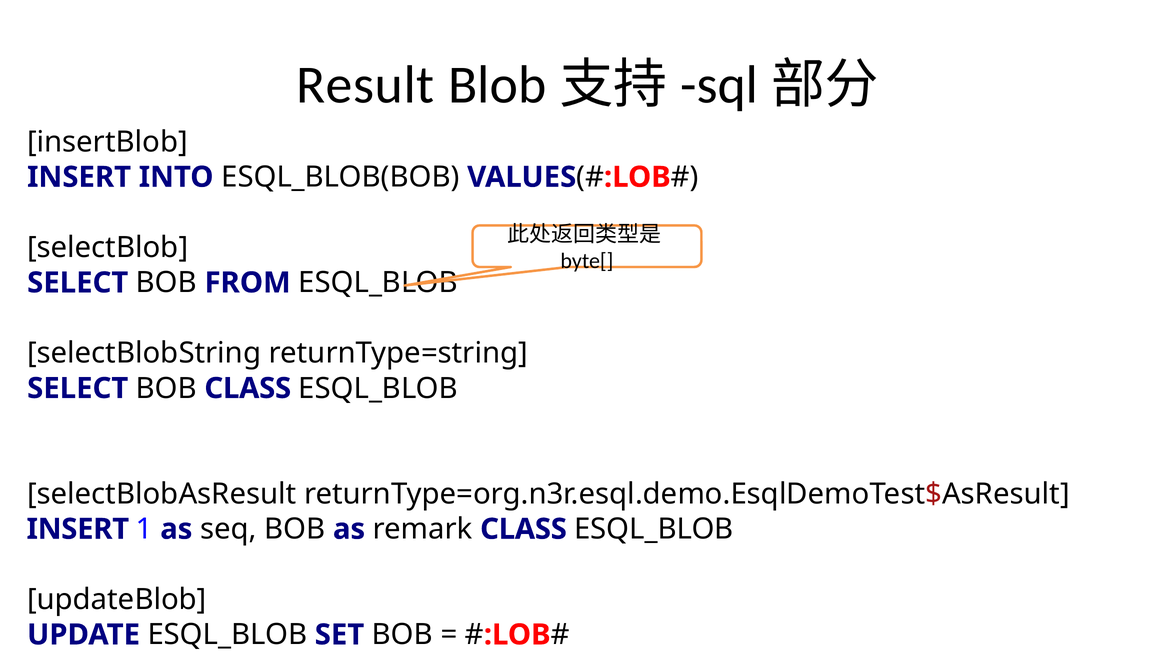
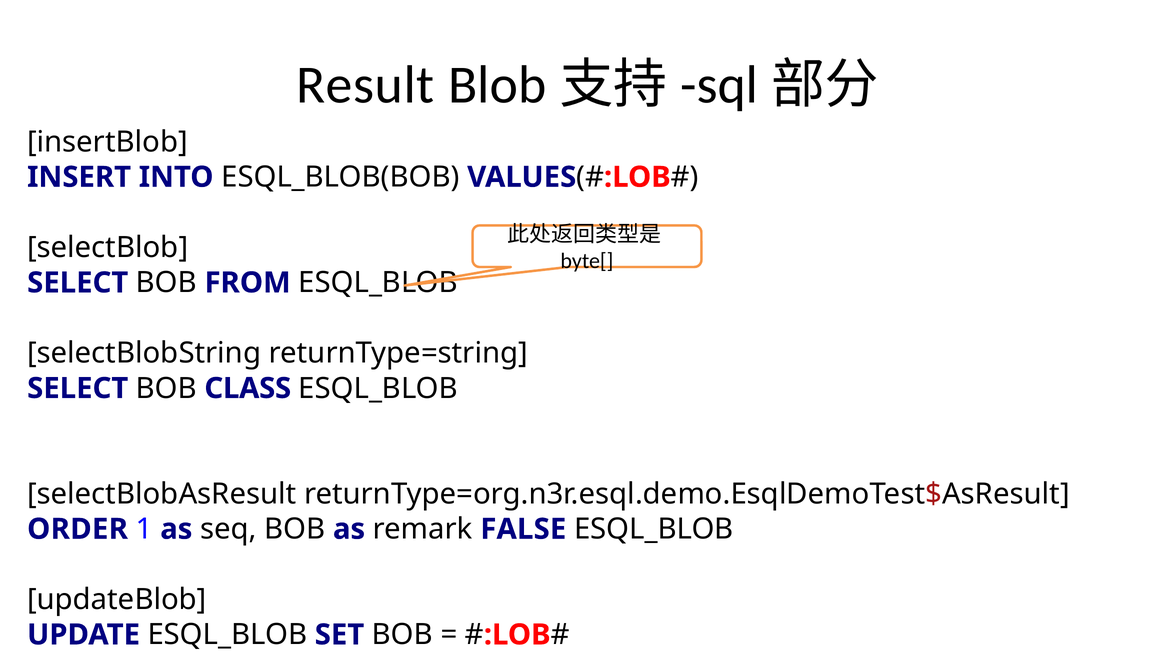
INSERT at (78, 529): INSERT -> ORDER
remark CLASS: CLASS -> FALSE
